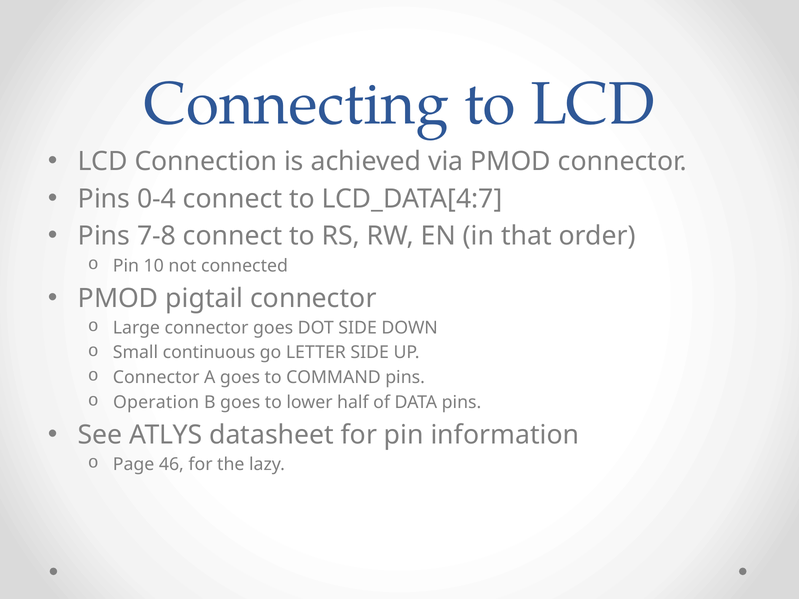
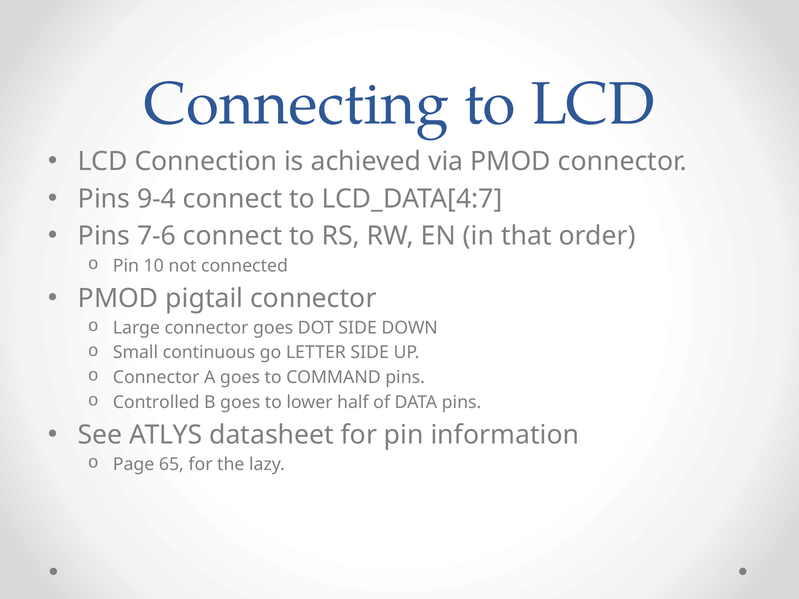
0-4: 0-4 -> 9-4
7-8: 7-8 -> 7-6
Operation: Operation -> Controlled
46: 46 -> 65
